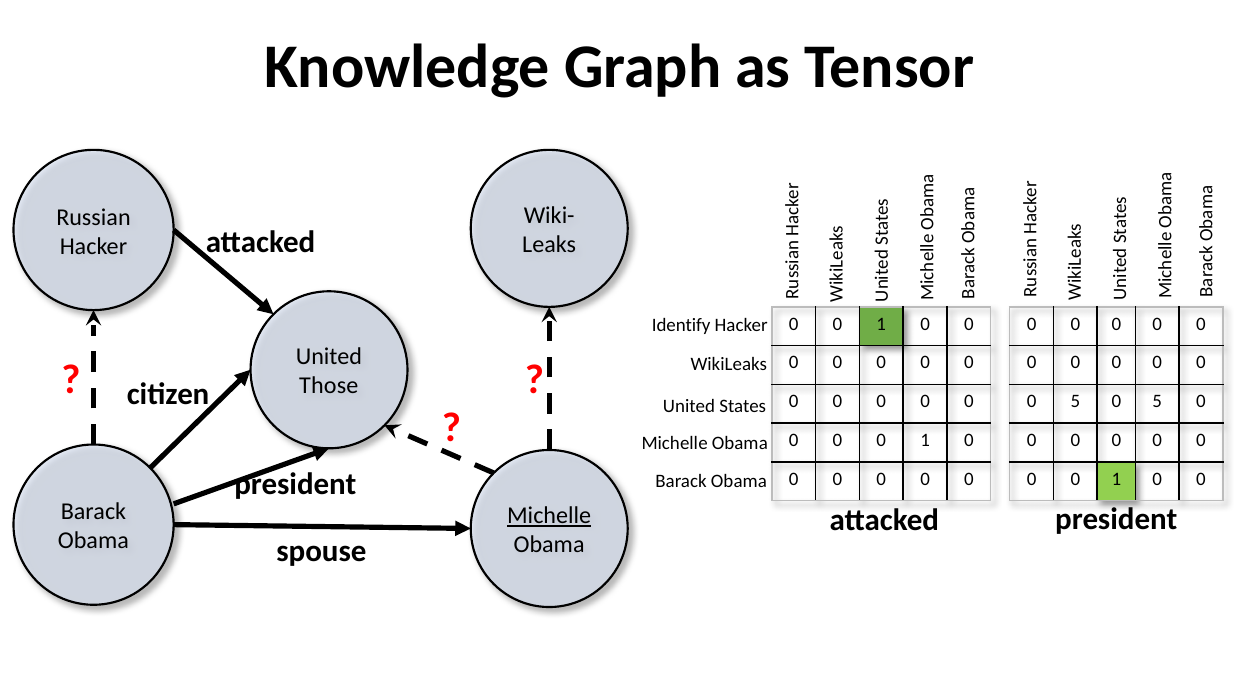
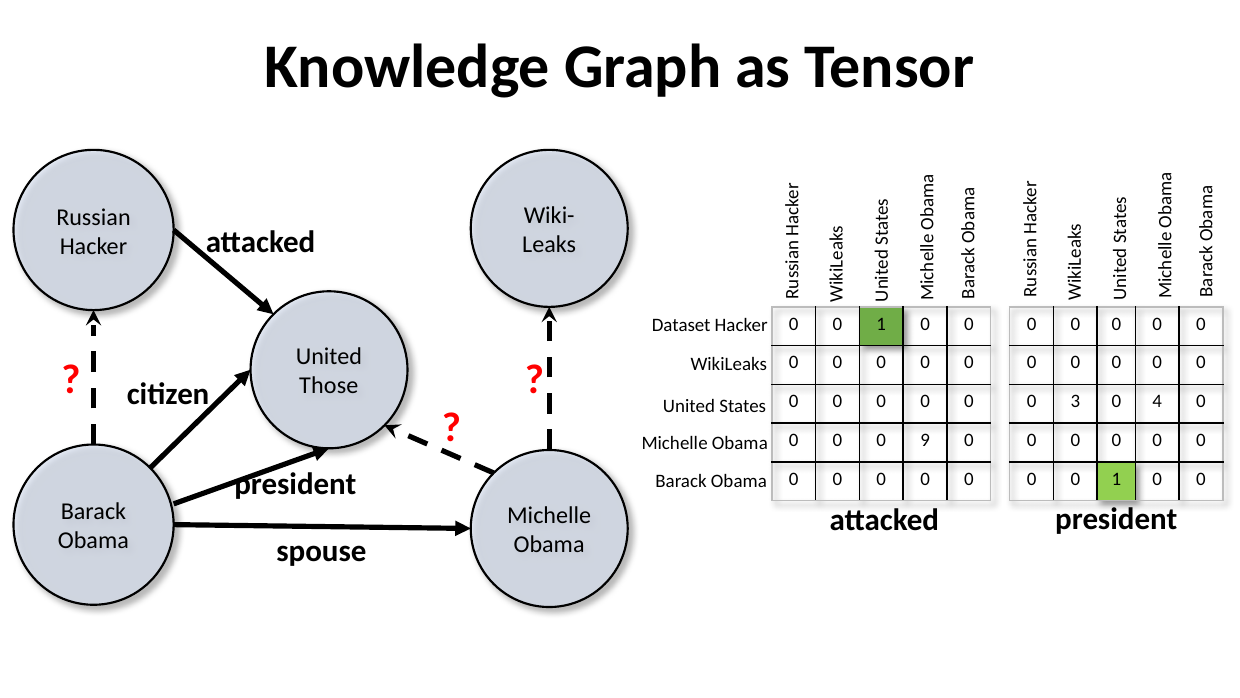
Identify: Identify -> Dataset
5 at (1075, 401): 5 -> 3
5 at (1157, 401): 5 -> 4
1 at (925, 440): 1 -> 9
Michelle at (549, 515) underline: present -> none
